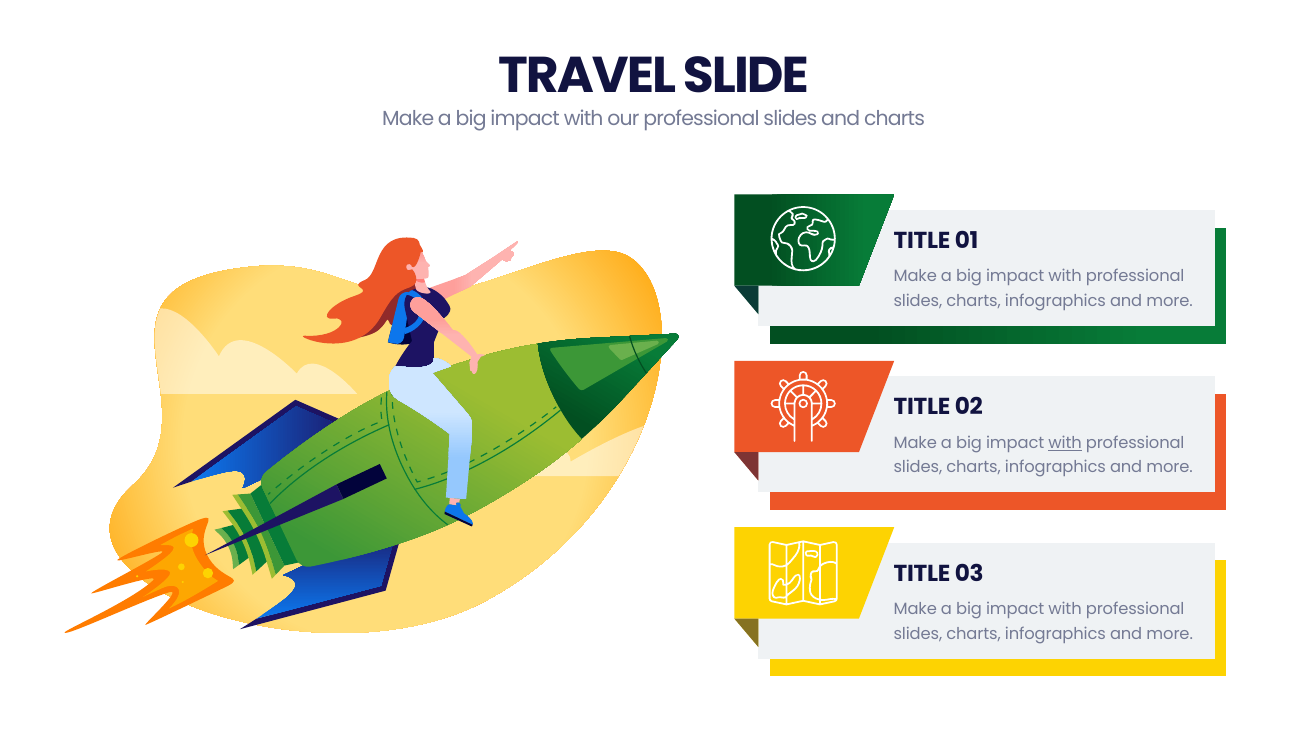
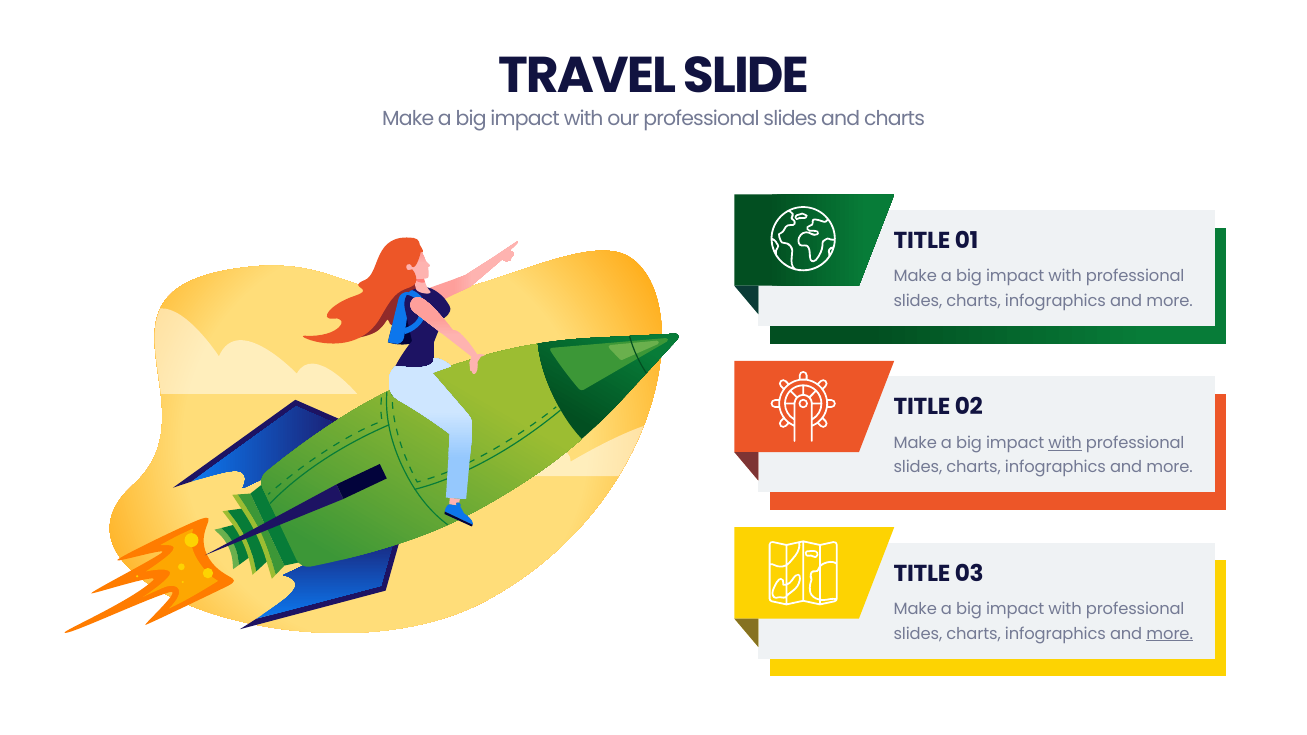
more at (1170, 634) underline: none -> present
